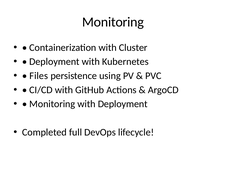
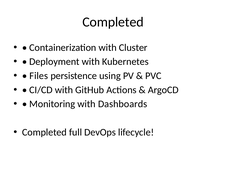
Monitoring at (113, 22): Monitoring -> Completed
with Deployment: Deployment -> Dashboards
